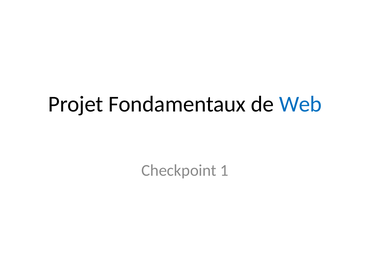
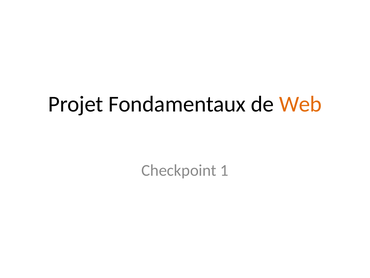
Web colour: blue -> orange
